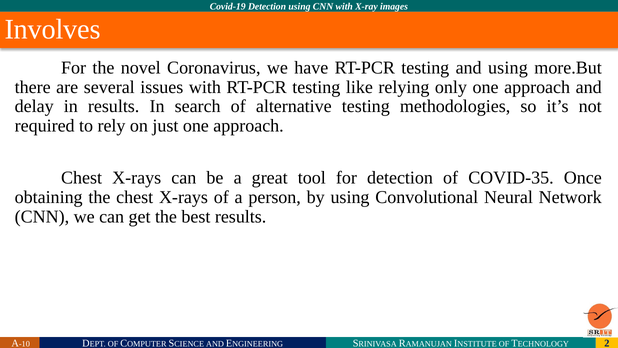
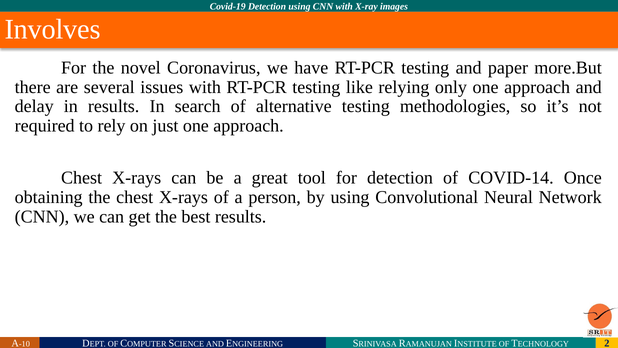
and using: using -> paper
COVID-35: COVID-35 -> COVID-14
